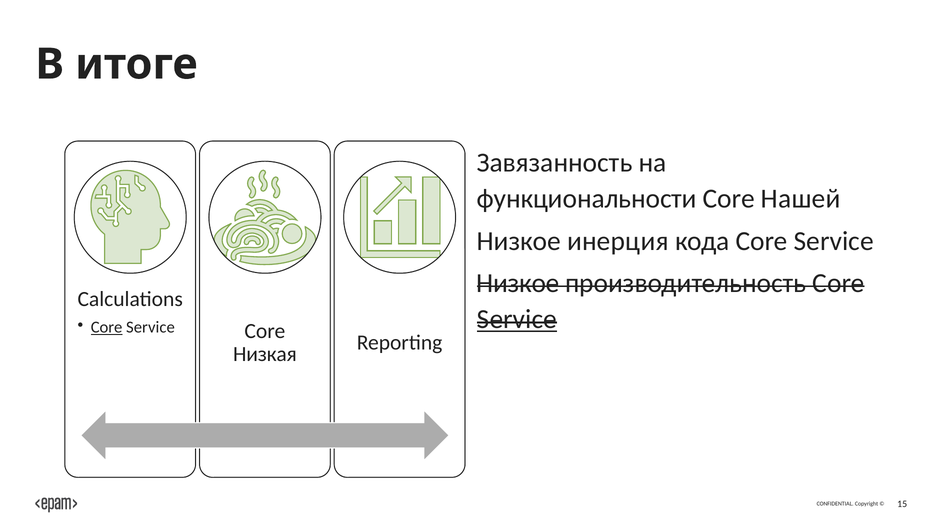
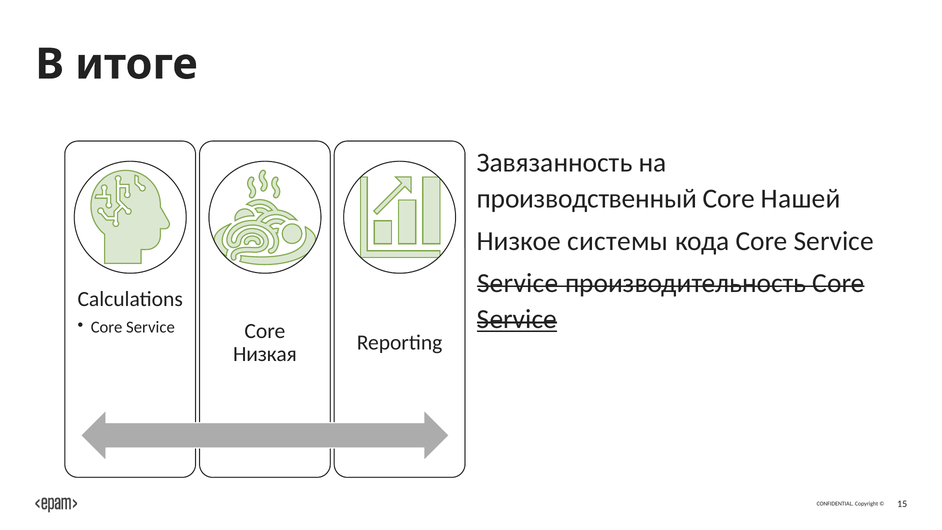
функциональности: функциональности -> производственный
инерция: инерция -> системы
Низкое at (518, 283): Низкое -> Service
Core at (107, 327) underline: present -> none
